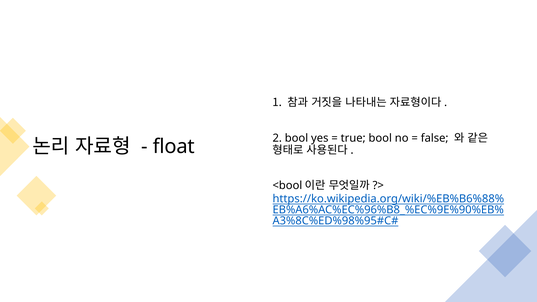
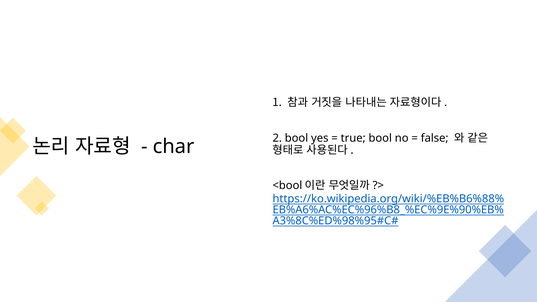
float: float -> char
